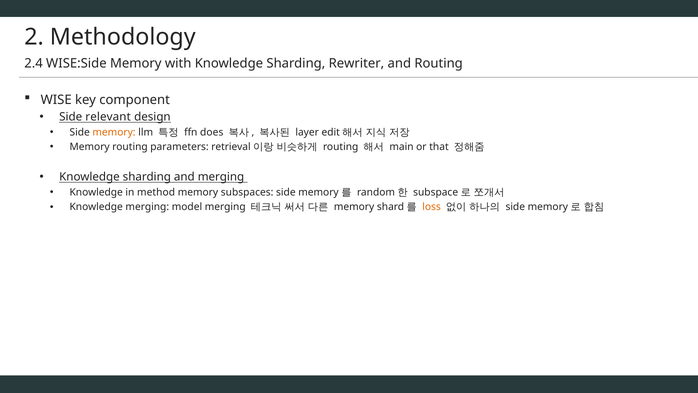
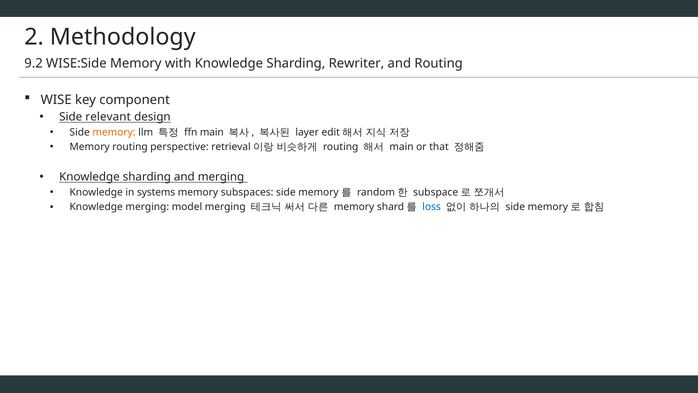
2.4: 2.4 -> 9.2
ffn does: does -> main
parameters: parameters -> perspective
method: method -> systems
loss colour: orange -> blue
